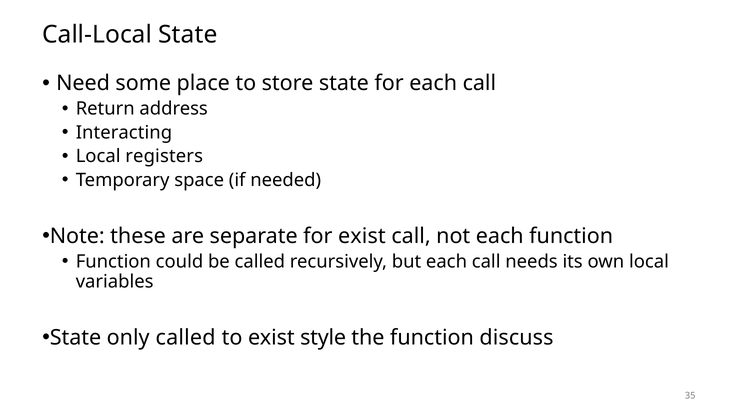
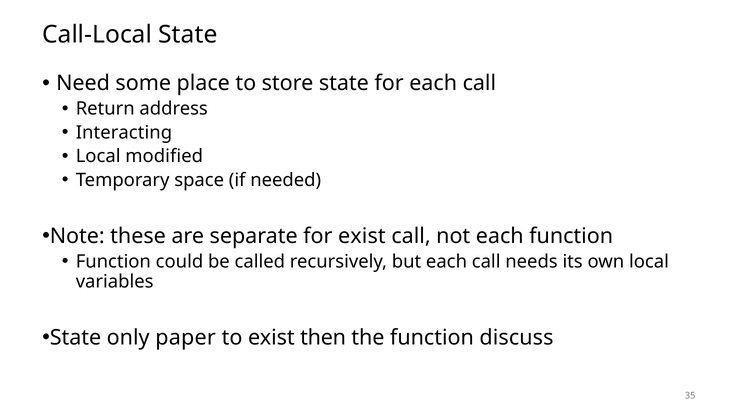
registers: registers -> modified
only called: called -> paper
style: style -> then
